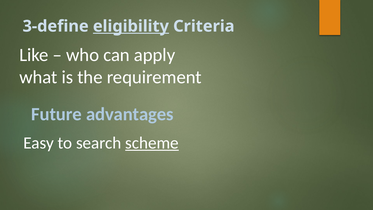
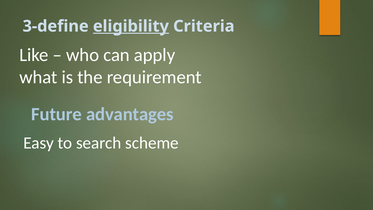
scheme underline: present -> none
